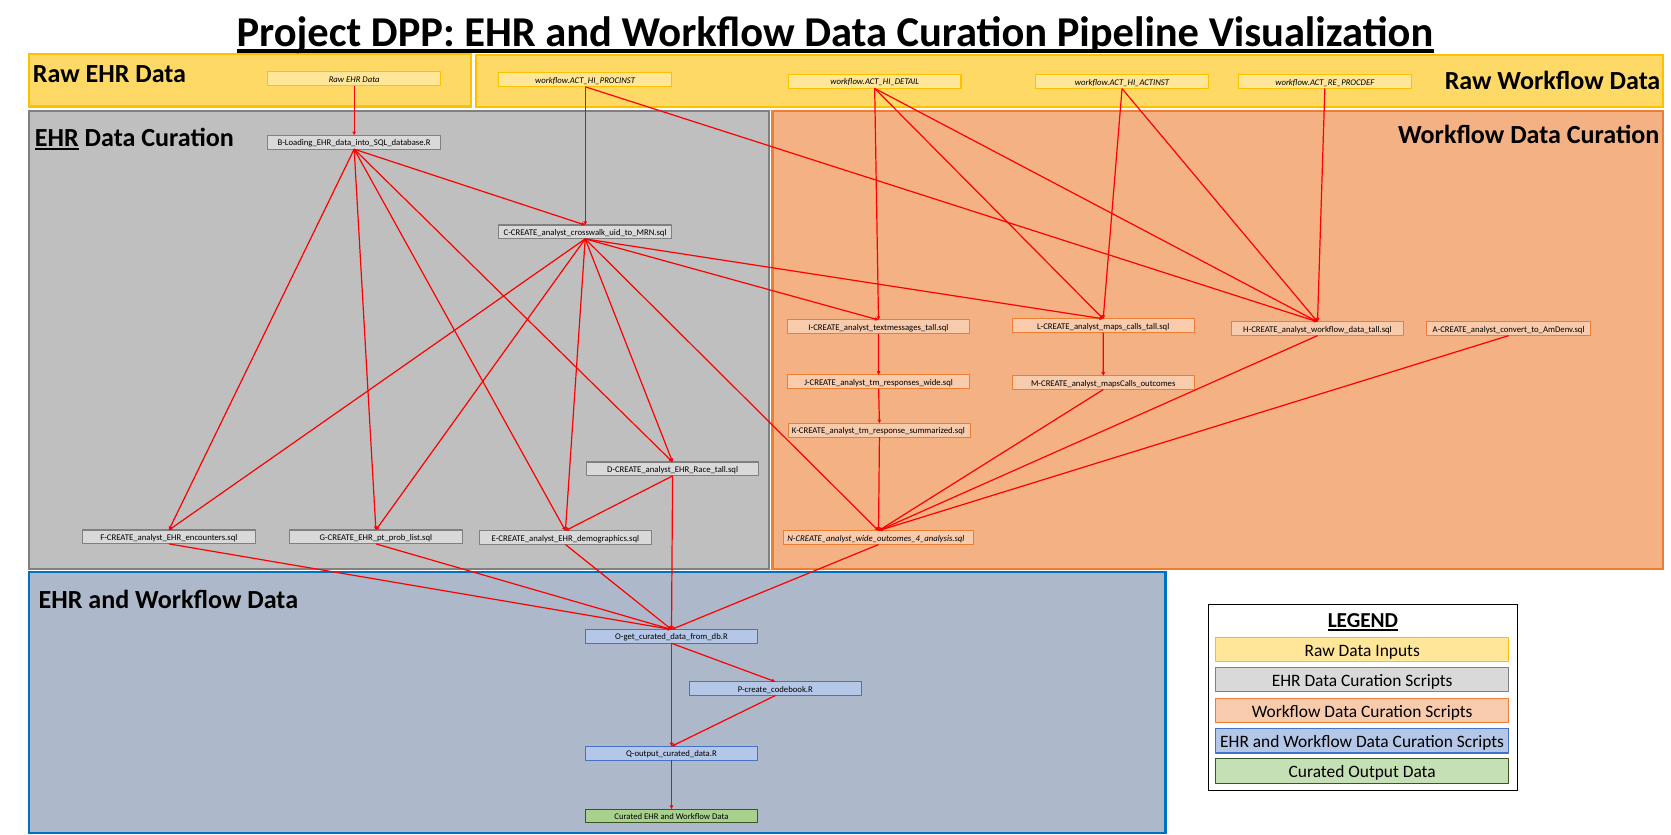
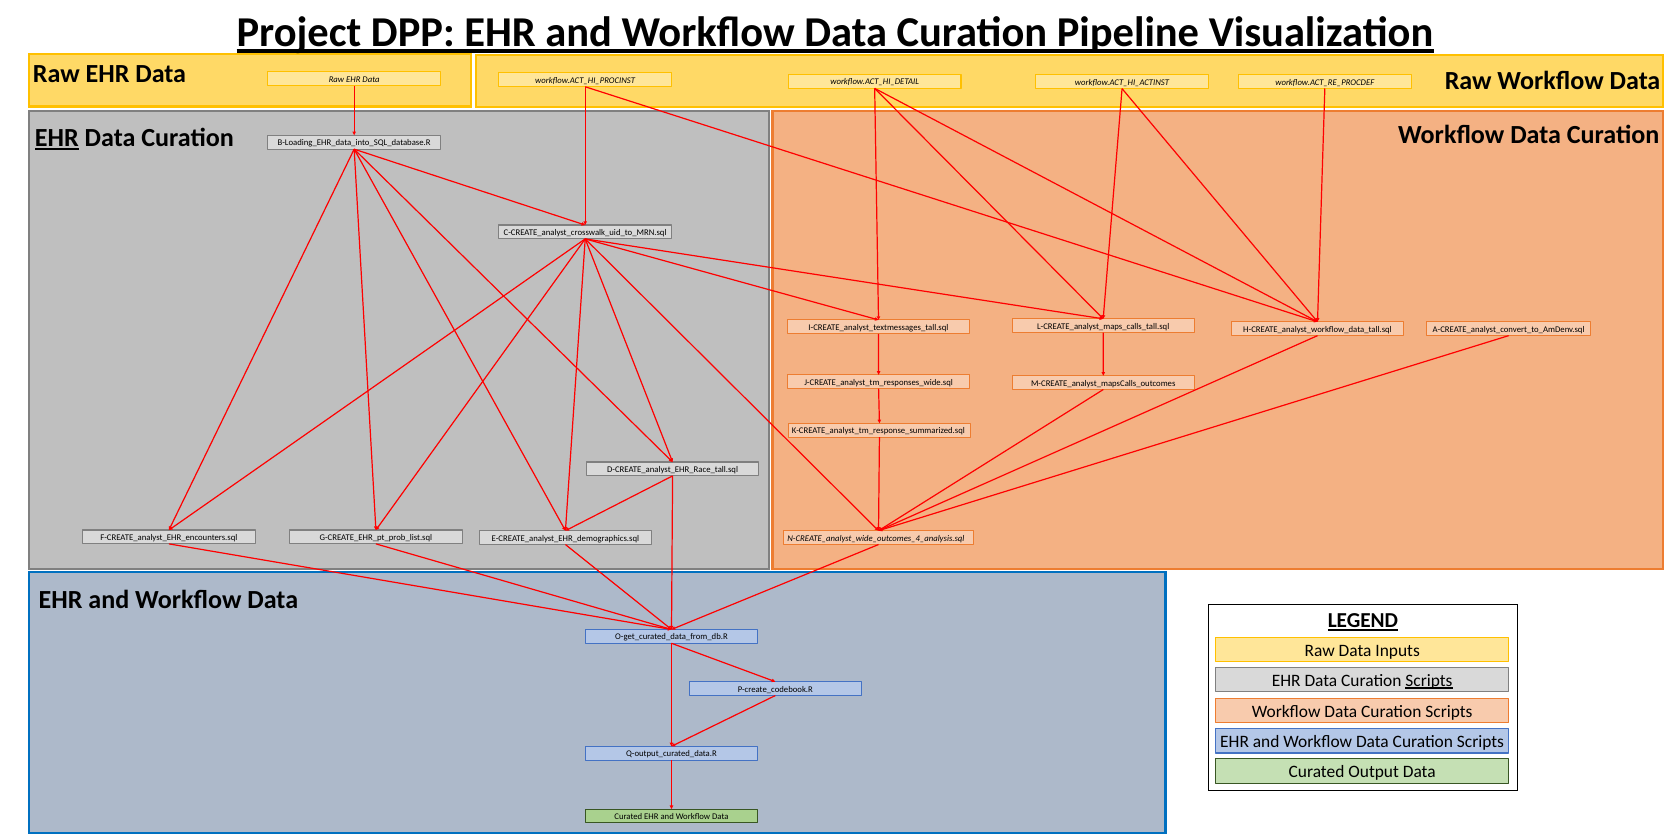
Scripts at (1429, 681) underline: none -> present
